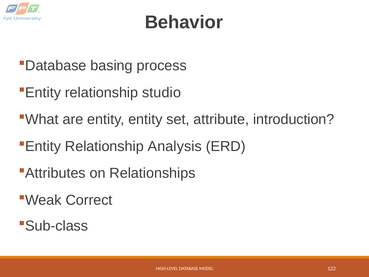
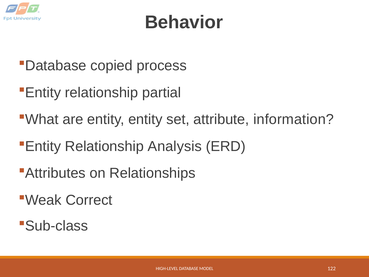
basing: basing -> copied
studio: studio -> partial
introduction: introduction -> information
